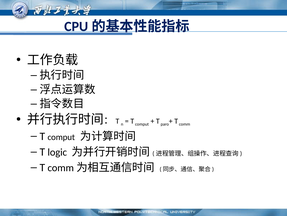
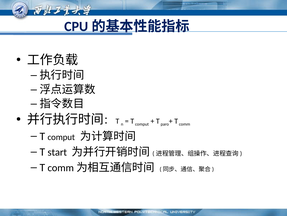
logic: logic -> start
